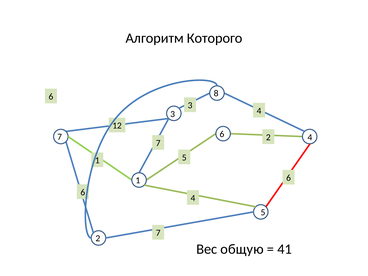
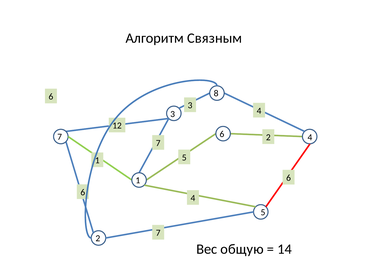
Которого: Которого -> Связным
41: 41 -> 14
